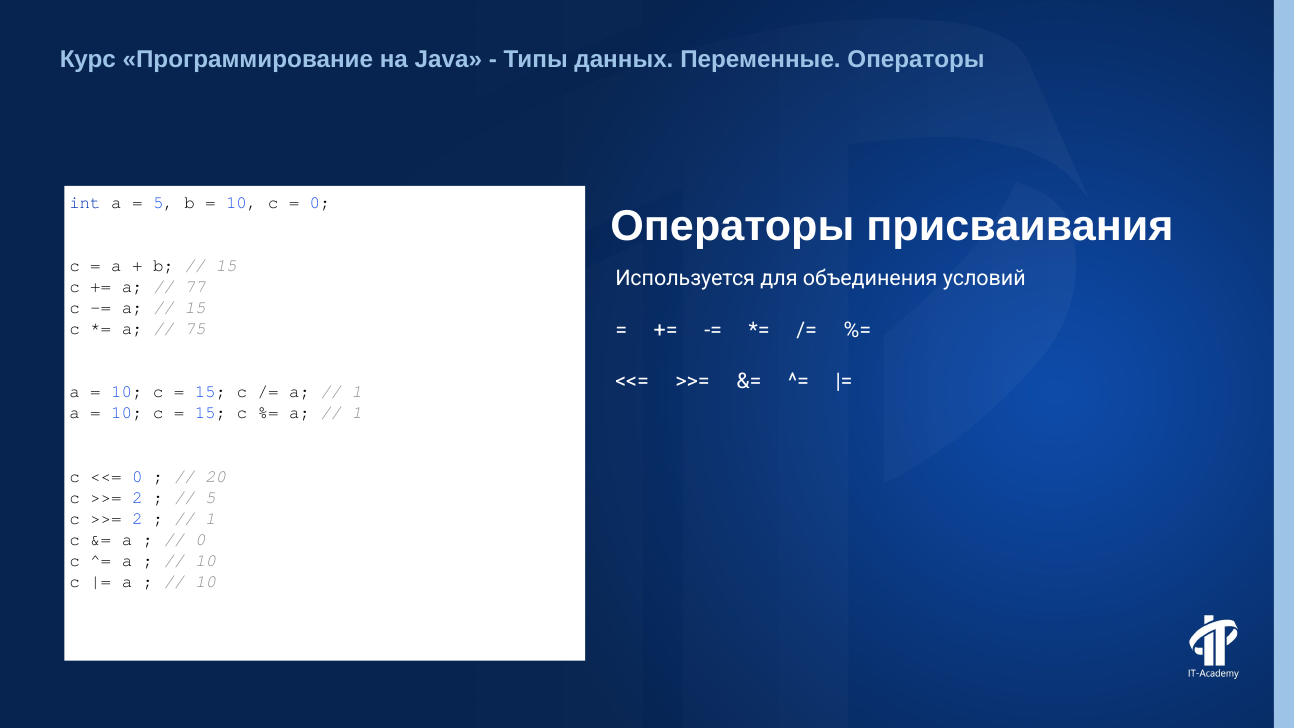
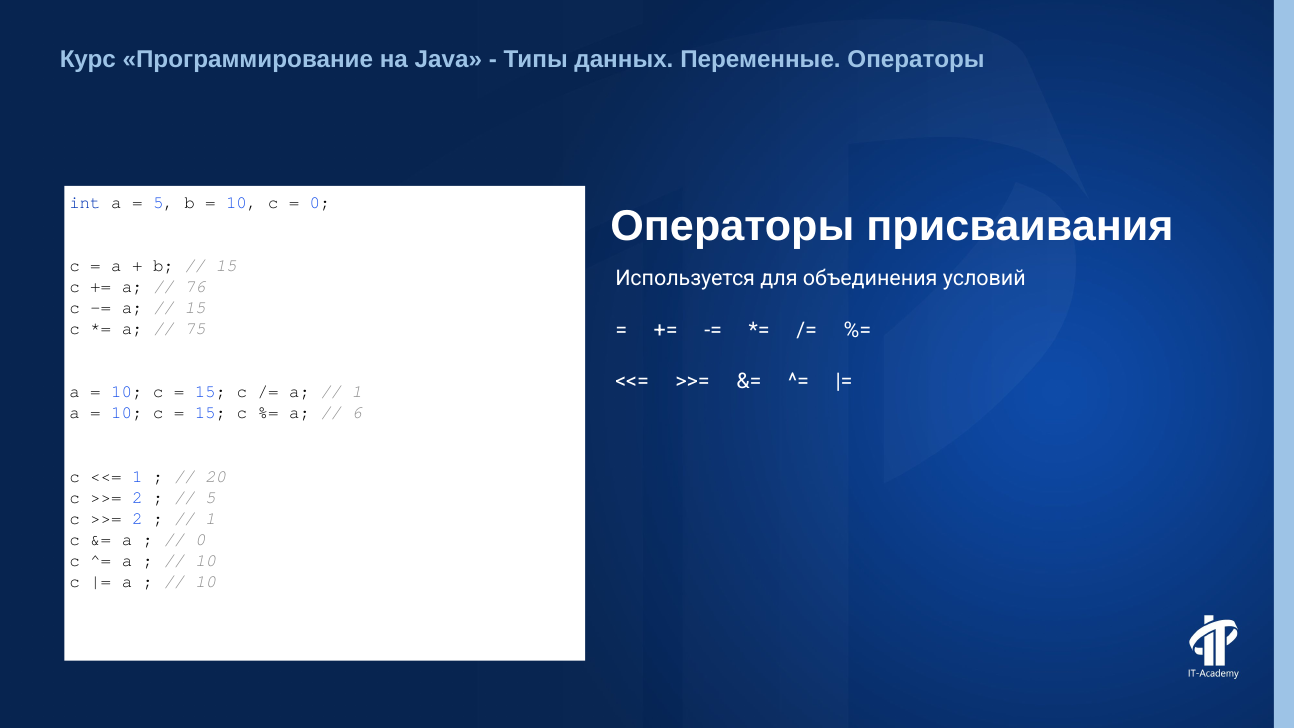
77: 77 -> 76
1 at (357, 413): 1 -> 6
0 at (137, 476): 0 -> 1
